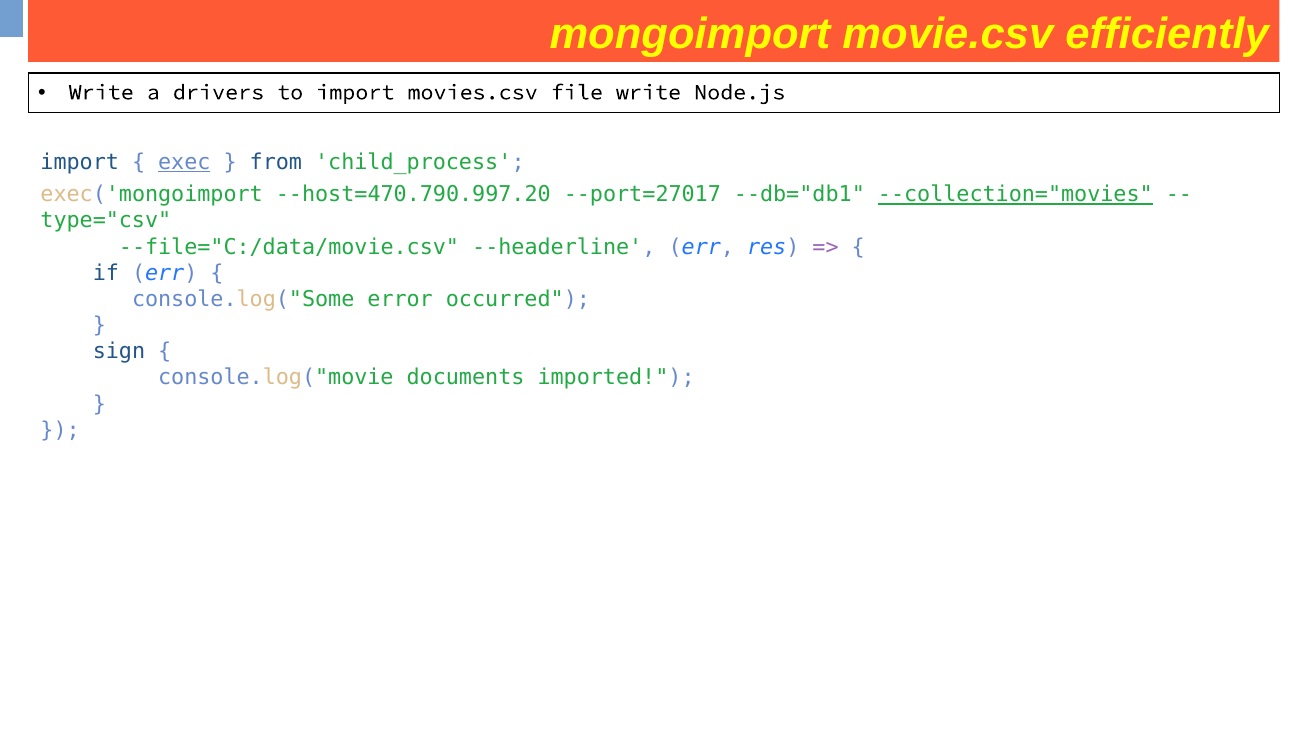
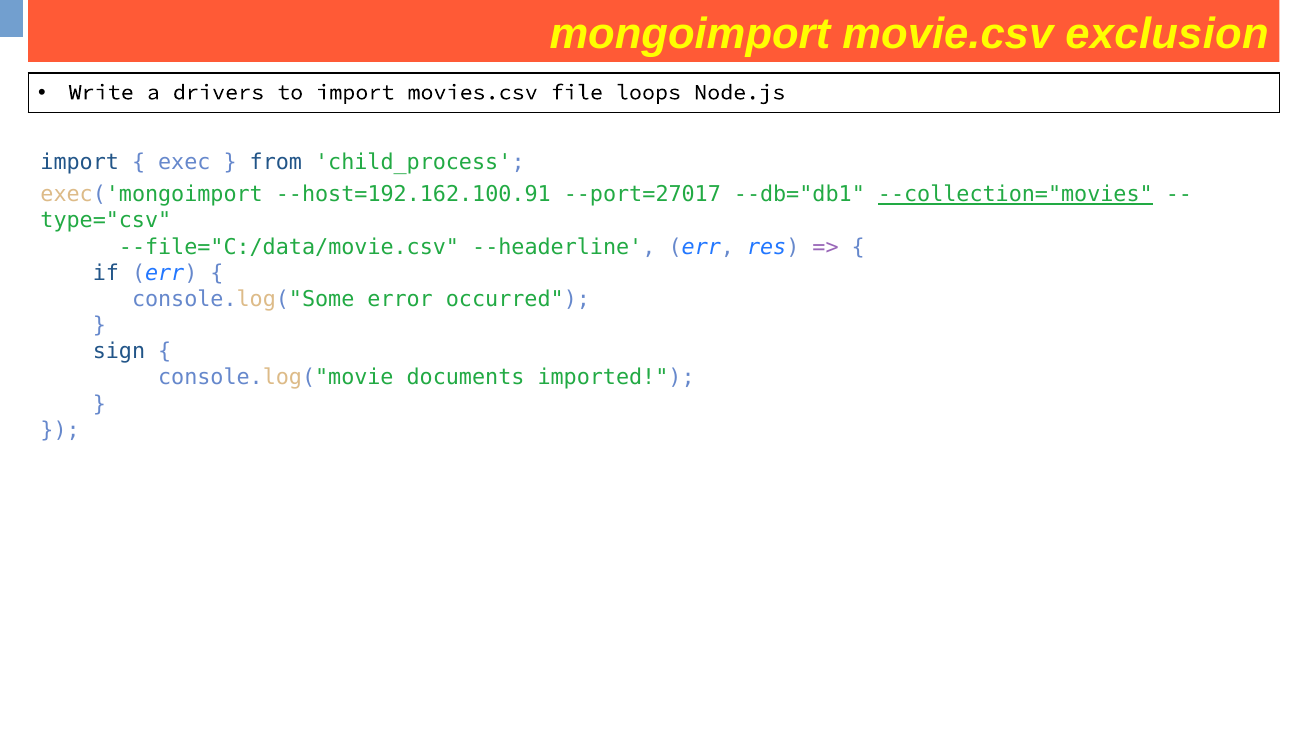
efficiently: efficiently -> exclusion
file write: write -> loops
exec underline: present -> none
--host=470.790.997.20: --host=470.790.997.20 -> --host=192.162.100.91
